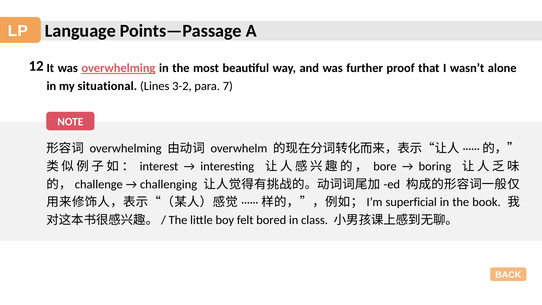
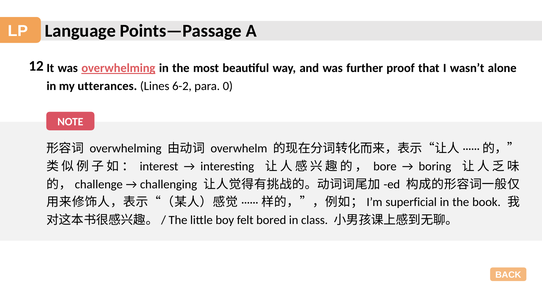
situational: situational -> utterances
3-2: 3-2 -> 6-2
7: 7 -> 0
